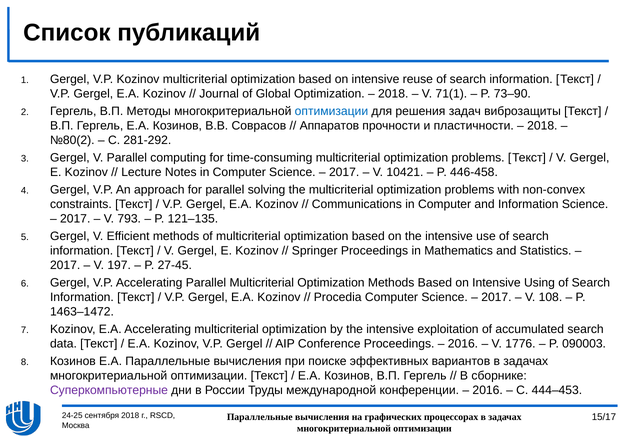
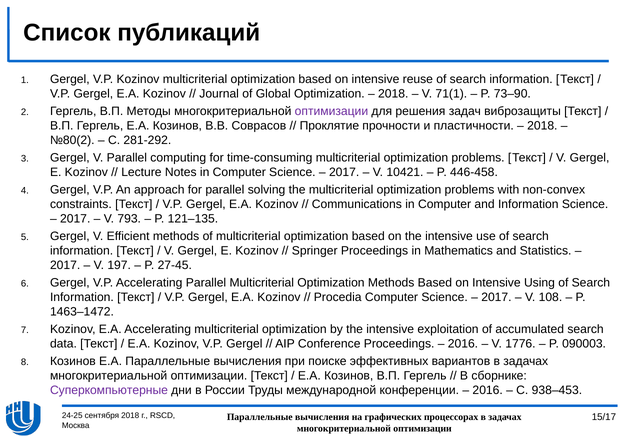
оптимизации at (331, 111) colour: blue -> purple
Аппаратов: Аппаратов -> Проклятие
444–453: 444–453 -> 938–453
